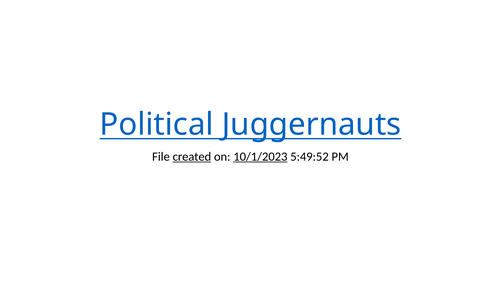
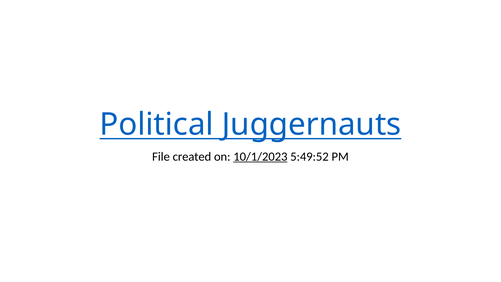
created underline: present -> none
